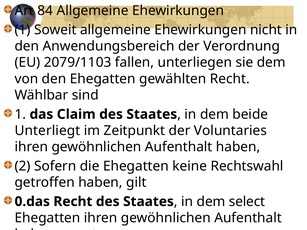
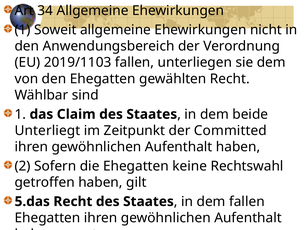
84: 84 -> 34
2079/1103: 2079/1103 -> 2019/1103
Voluntaries: Voluntaries -> Committed
0.das: 0.das -> 5.das
dem select: select -> fallen
